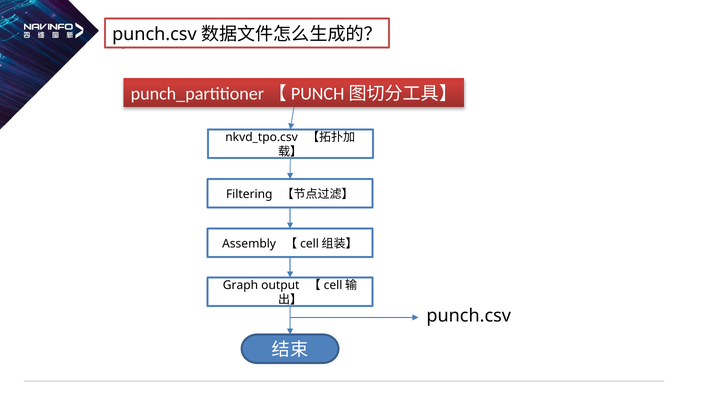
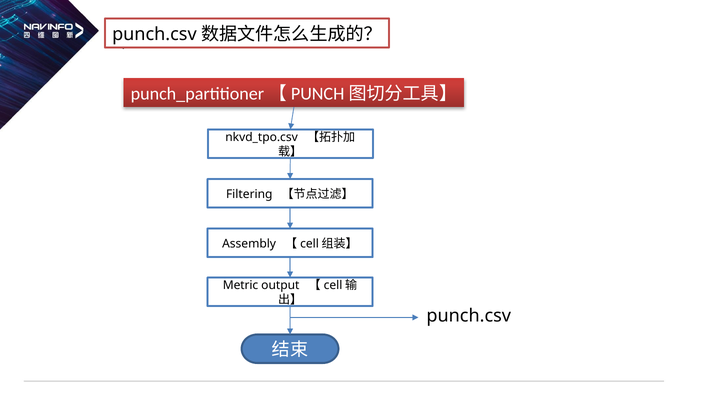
Graph: Graph -> Metric
